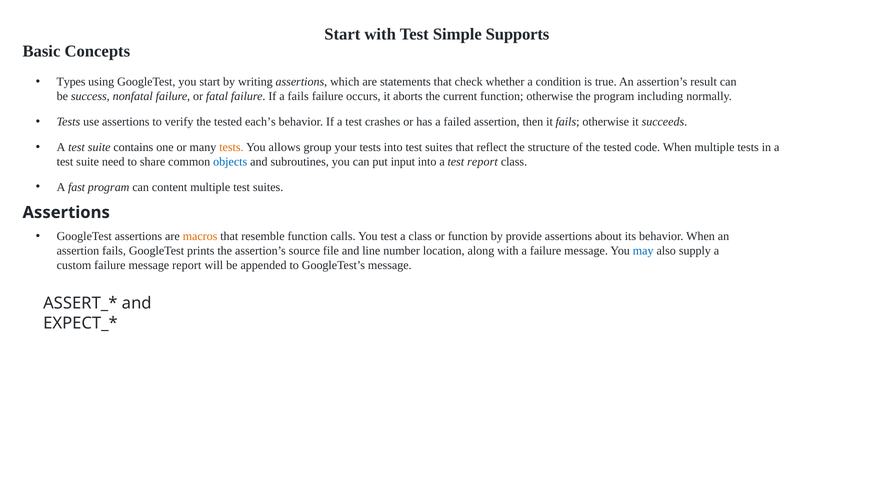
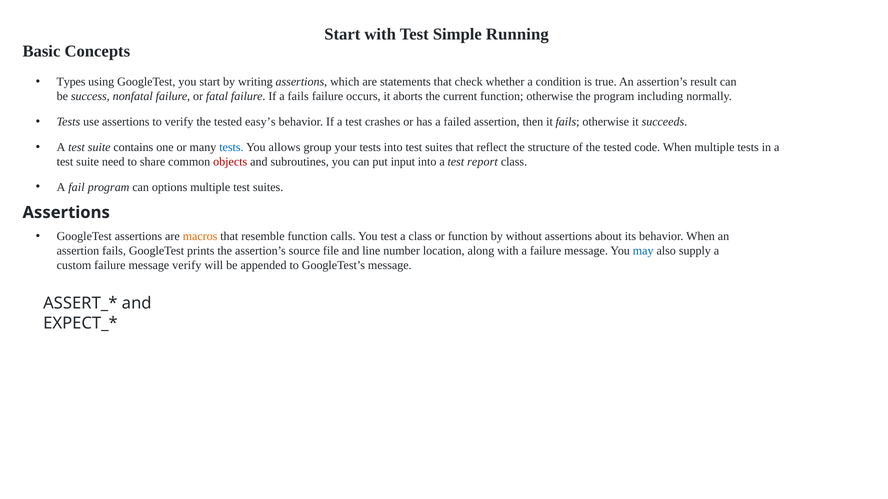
Supports: Supports -> Running
each’s: each’s -> easy’s
tests at (231, 147) colour: orange -> blue
objects colour: blue -> red
fast: fast -> fail
content: content -> options
provide: provide -> without
message report: report -> verify
